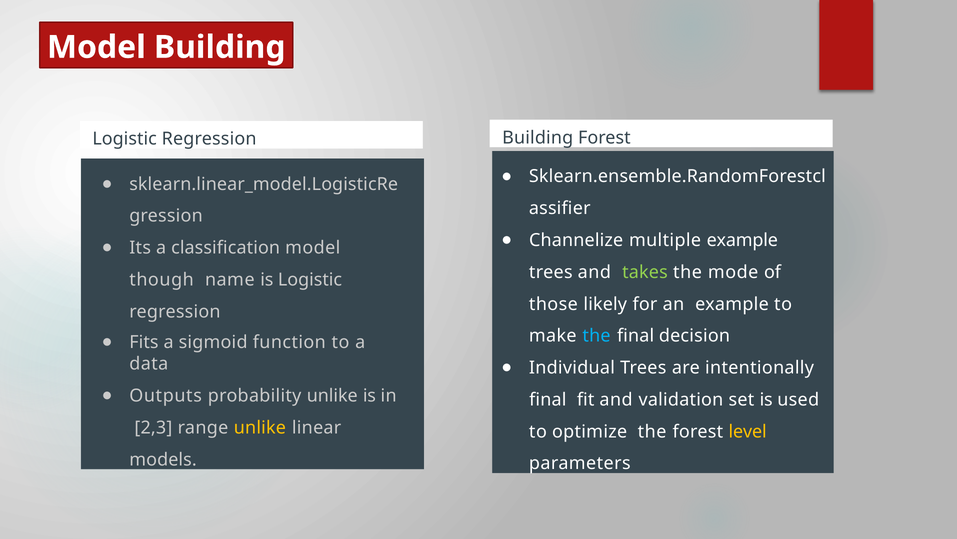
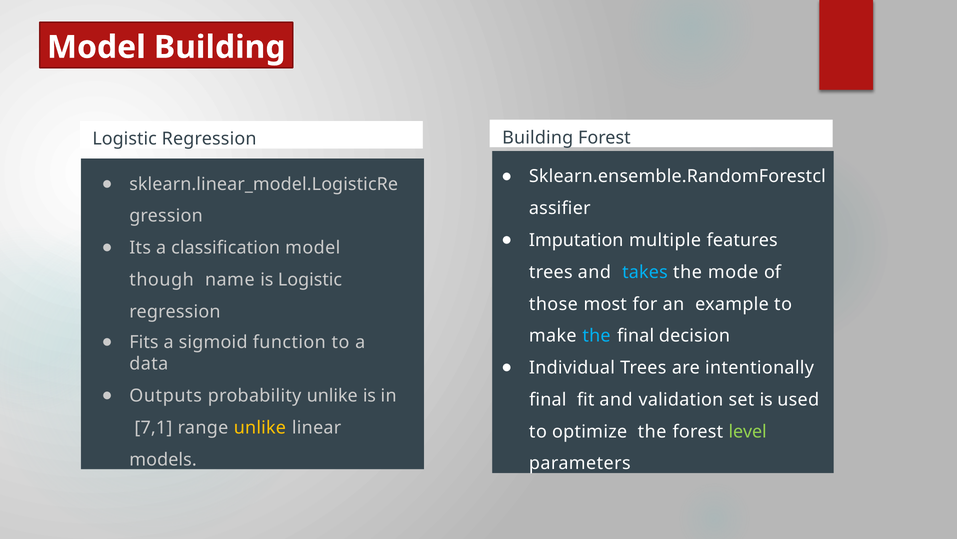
Channelize: Channelize -> Imputation
multiple example: example -> features
takes colour: light green -> light blue
likely: likely -> most
2,3: 2,3 -> 7,1
level colour: yellow -> light green
